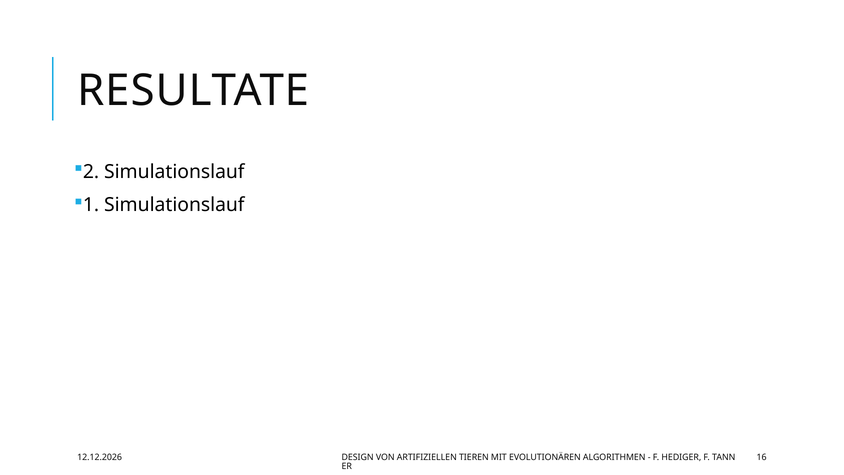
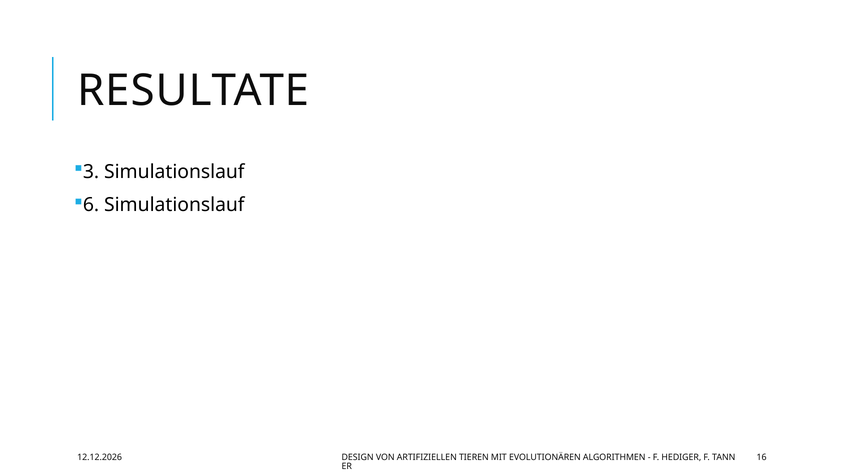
2: 2 -> 3
1: 1 -> 6
